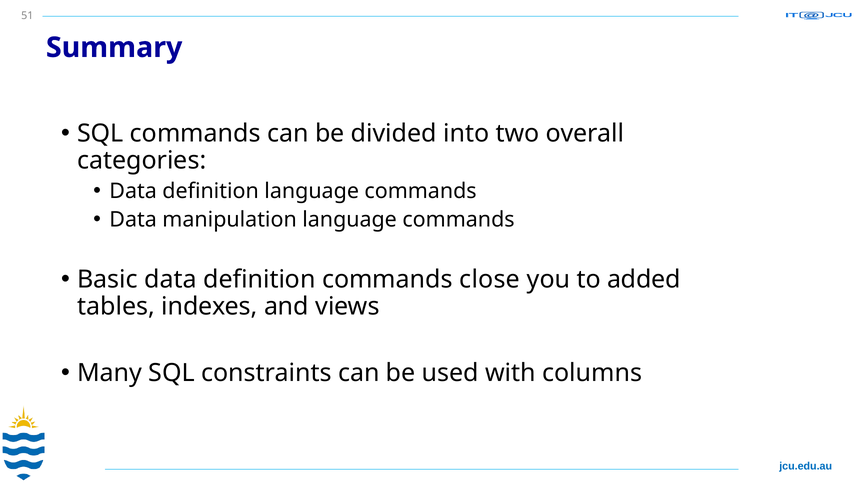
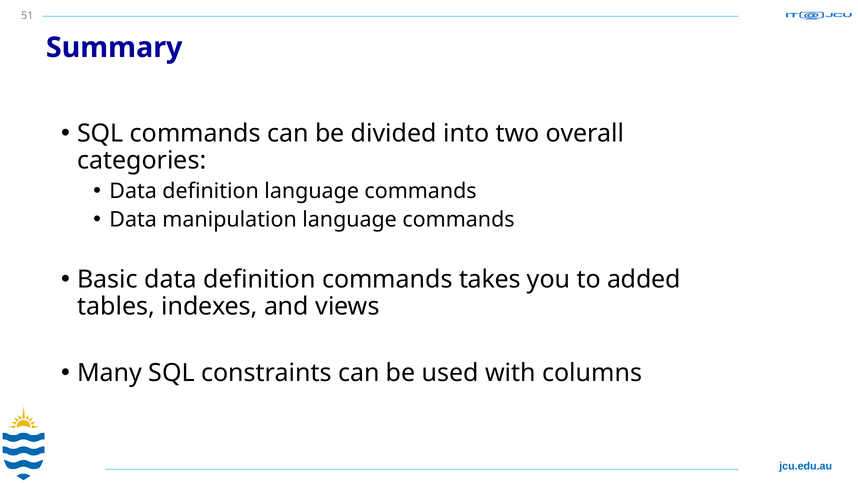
close: close -> takes
